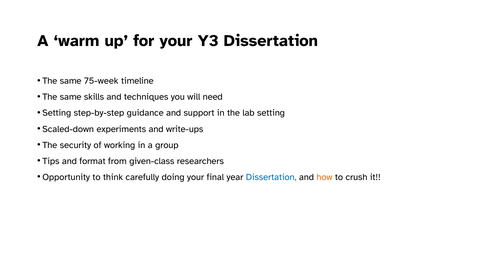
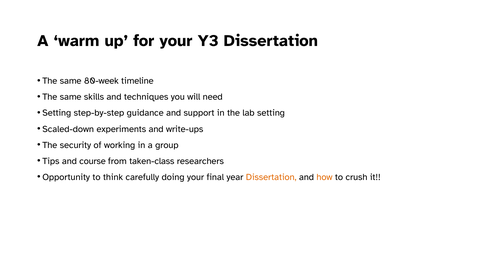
75-week: 75-week -> 80-week
format: format -> course
given-class: given-class -> taken-class
Dissertation at (271, 177) colour: blue -> orange
